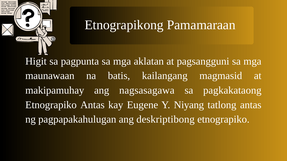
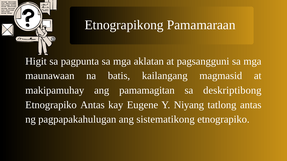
nagsasagawa: nagsasagawa -> pamamagitan
pagkakataong: pagkakataong -> deskriptibong
deskriptibong: deskriptibong -> sistematikong
